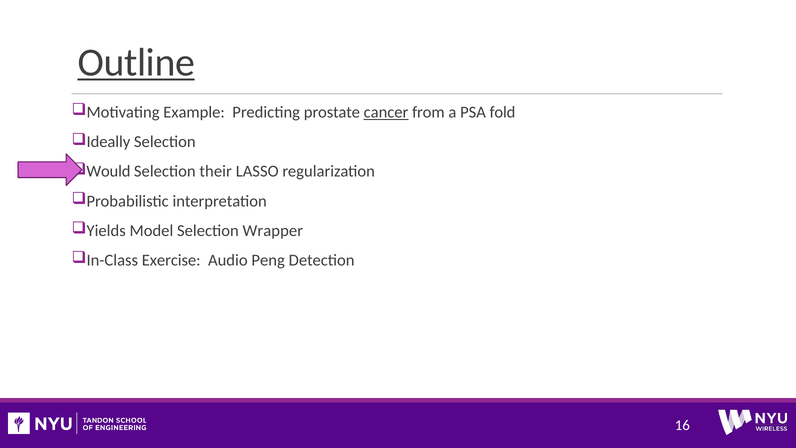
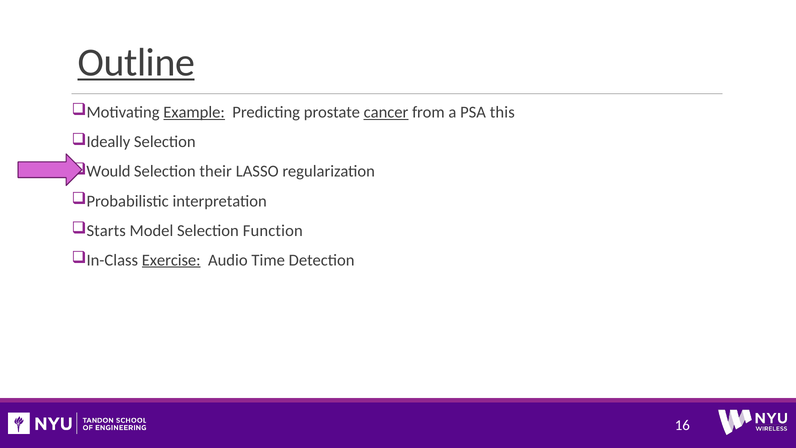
Example underline: none -> present
fold: fold -> this
Yields: Yields -> Starts
Wrapper: Wrapper -> Function
Exercise underline: none -> present
Peng: Peng -> Time
